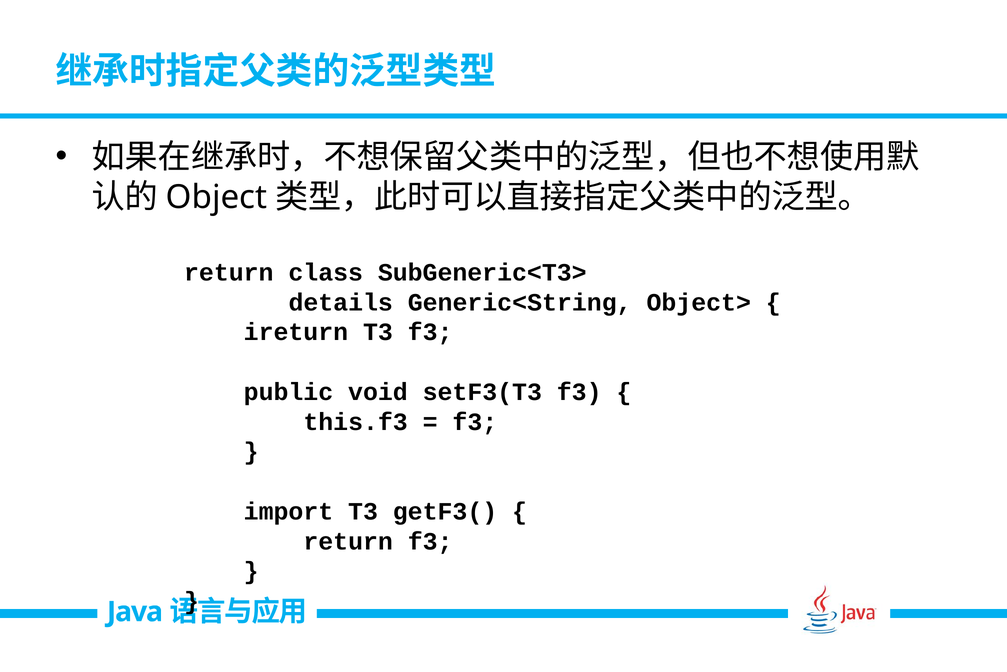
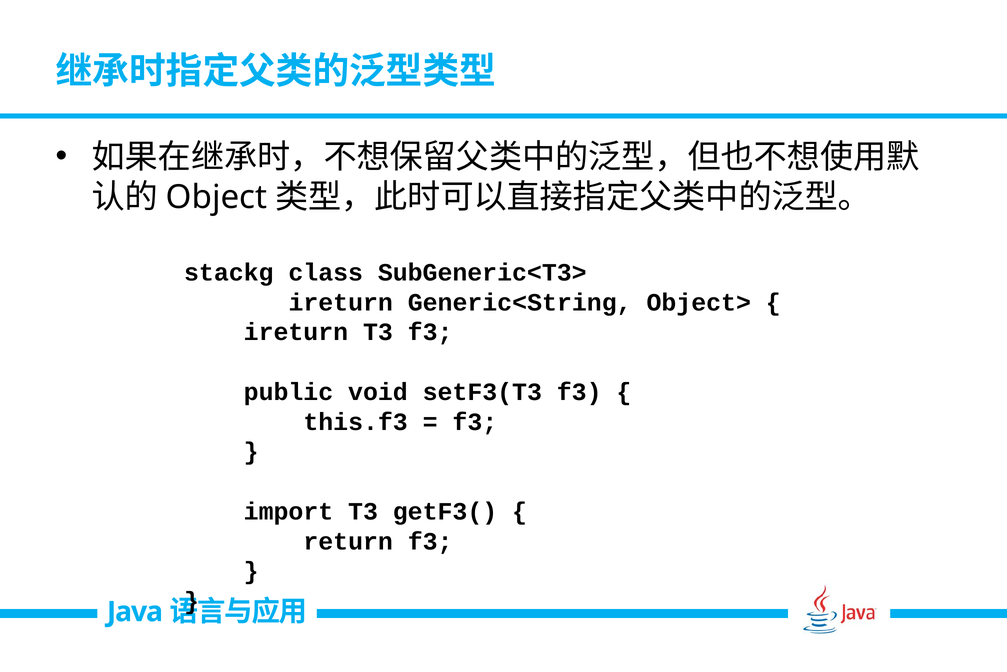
return at (229, 272): return -> stackg
details at (341, 302): details -> ireturn
